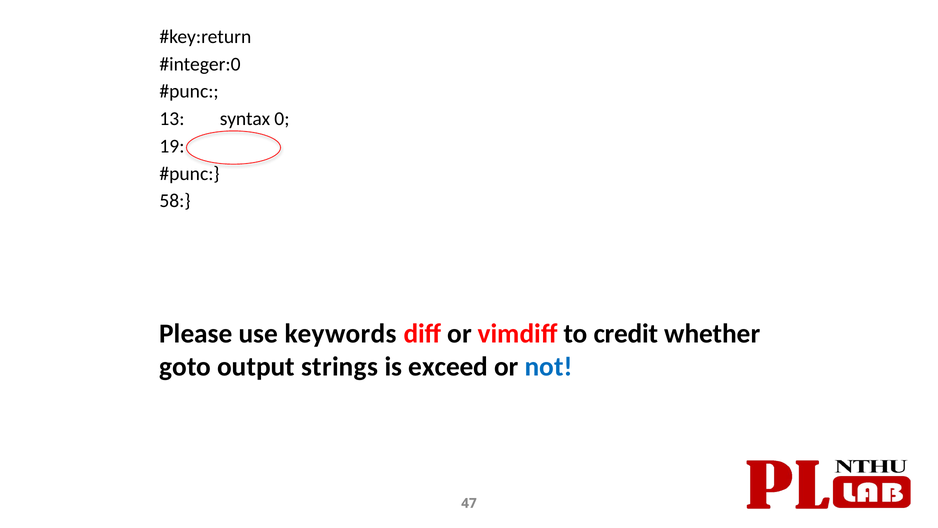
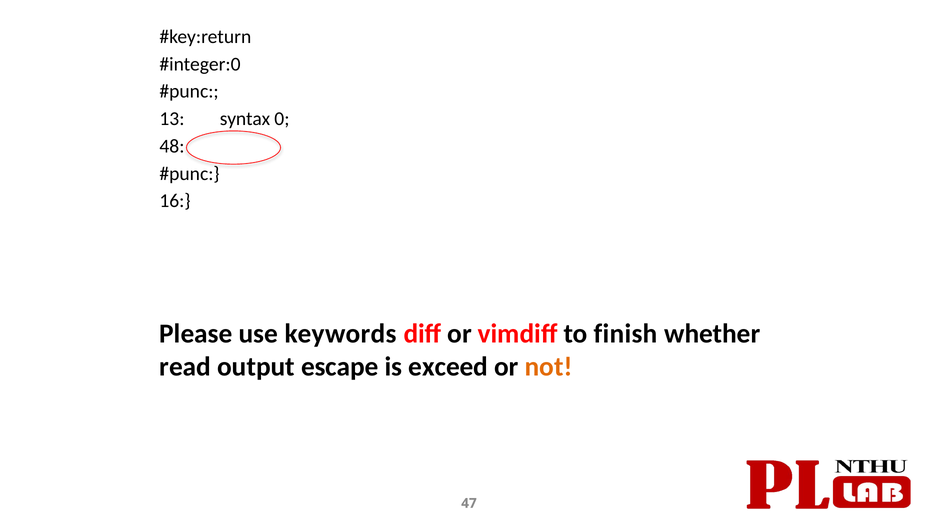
19: 19 -> 48
58: 58 -> 16
credit: credit -> finish
goto: goto -> read
strings: strings -> escape
not colour: blue -> orange
